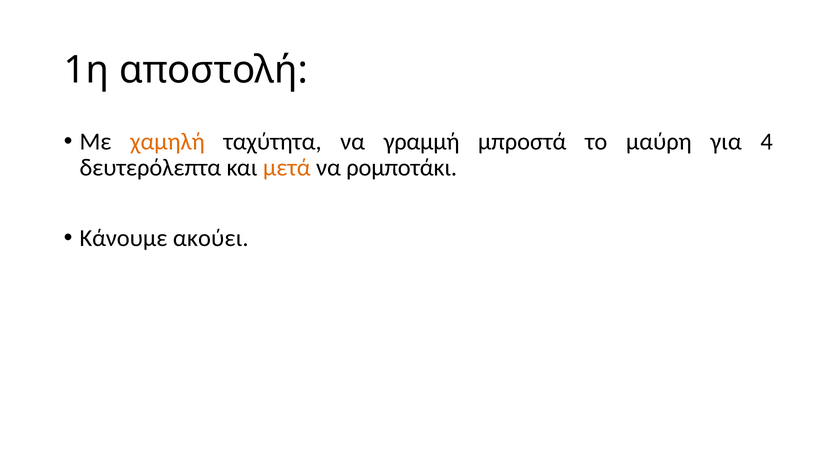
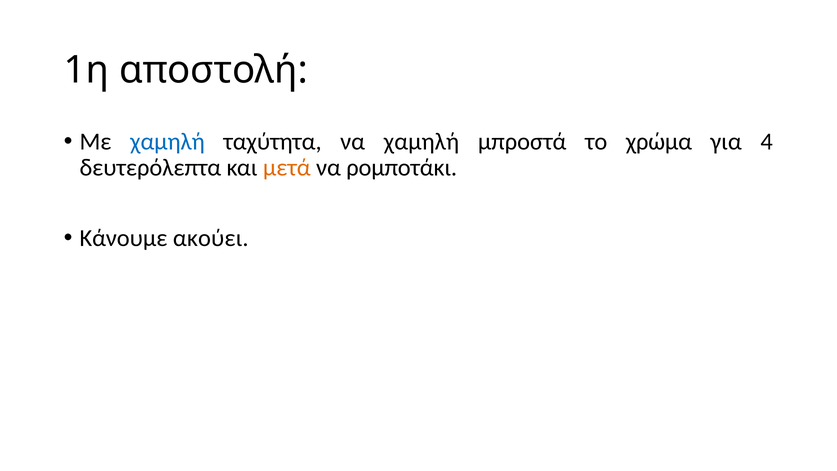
χαμηλή at (167, 141) colour: orange -> blue
να γραμμή: γραμμή -> χαμηλή
μαύρη: μαύρη -> χρώμα
